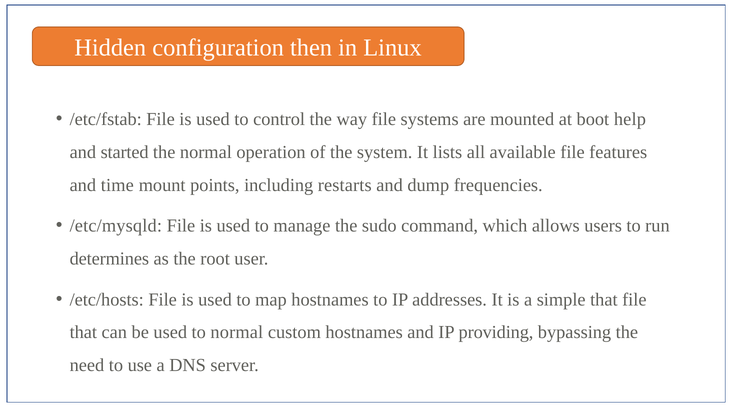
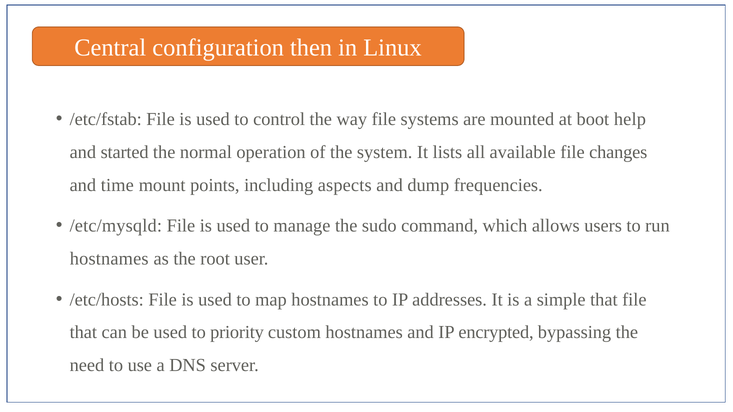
Hidden: Hidden -> Central
features: features -> changes
restarts: restarts -> aspects
determines at (109, 259): determines -> hostnames
to normal: normal -> priority
providing: providing -> encrypted
